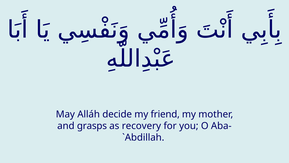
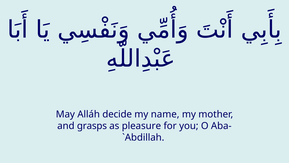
friend: friend -> name
recovery: recovery -> pleasure
